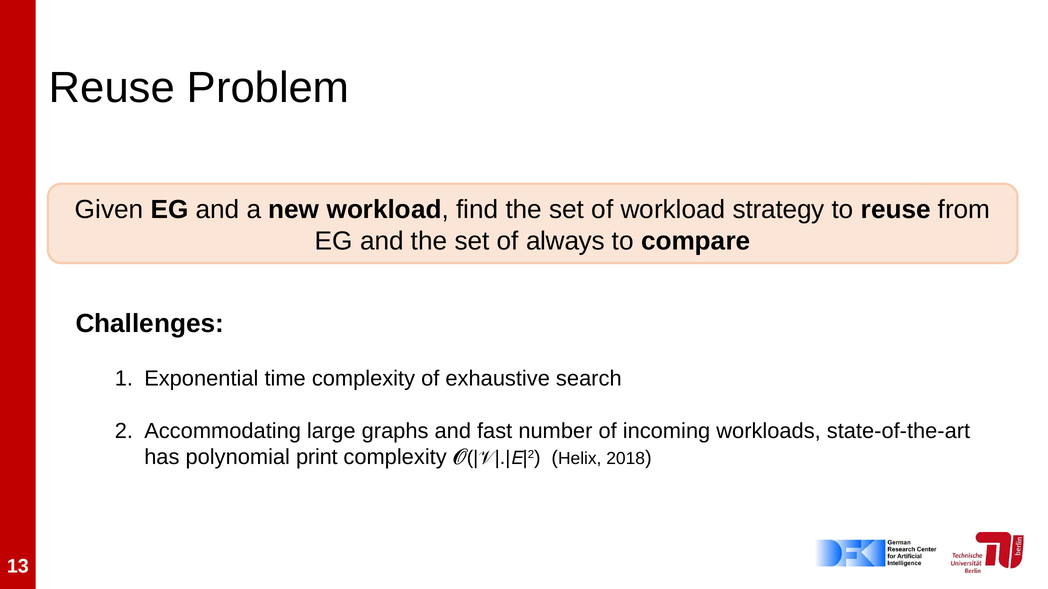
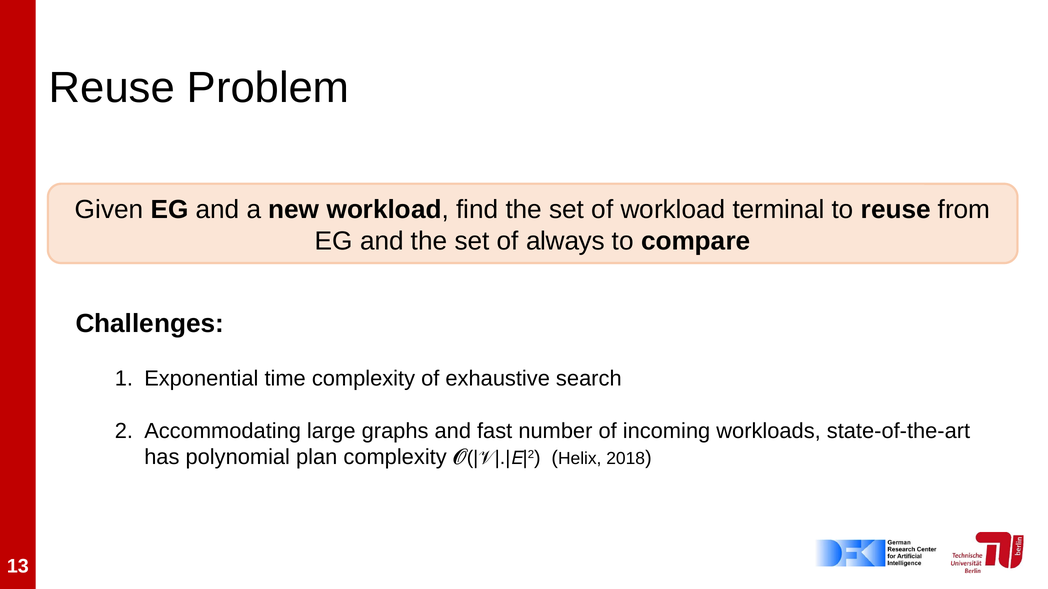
strategy: strategy -> terminal
print: print -> plan
